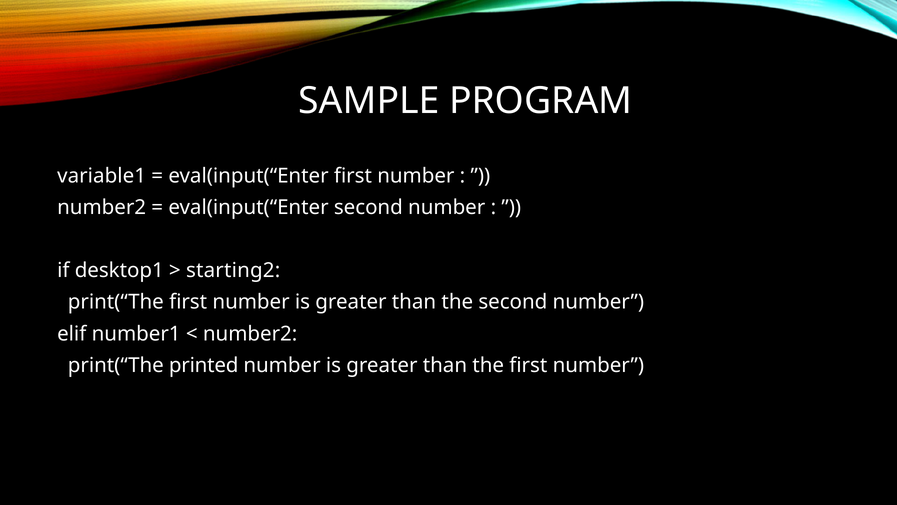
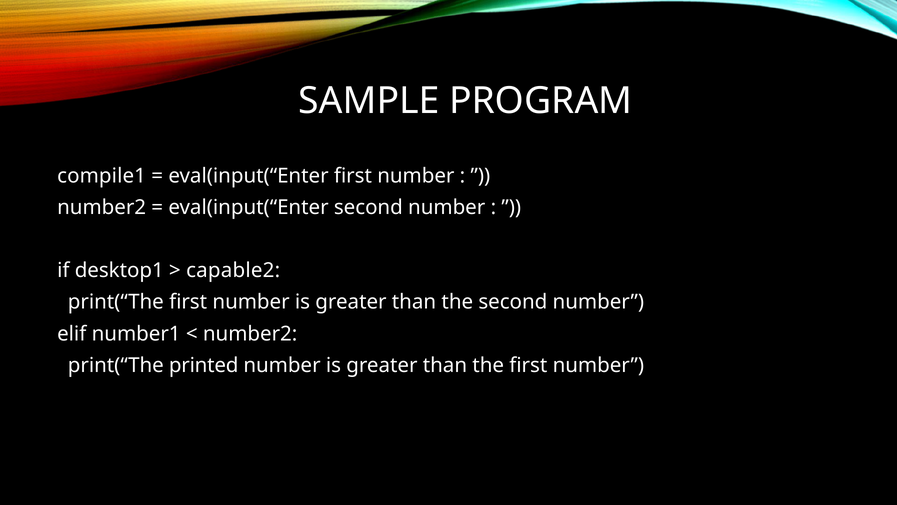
variable1: variable1 -> compile1
starting2: starting2 -> capable2
